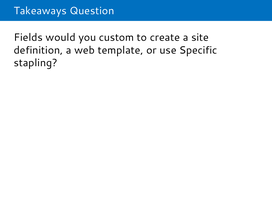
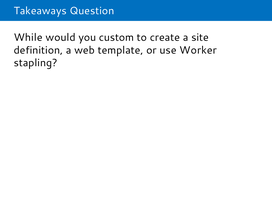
Fields: Fields -> While
Specific: Specific -> Worker
